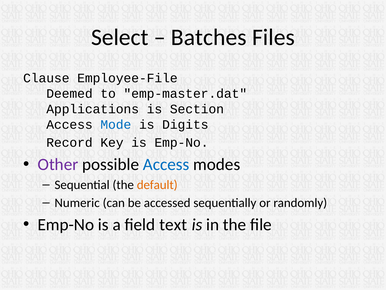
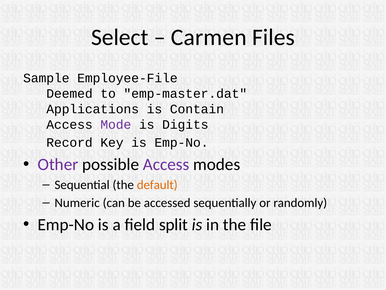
Batches: Batches -> Carmen
Clause: Clause -> Sample
Section: Section -> Contain
Mode colour: blue -> purple
Access at (166, 164) colour: blue -> purple
text: text -> split
